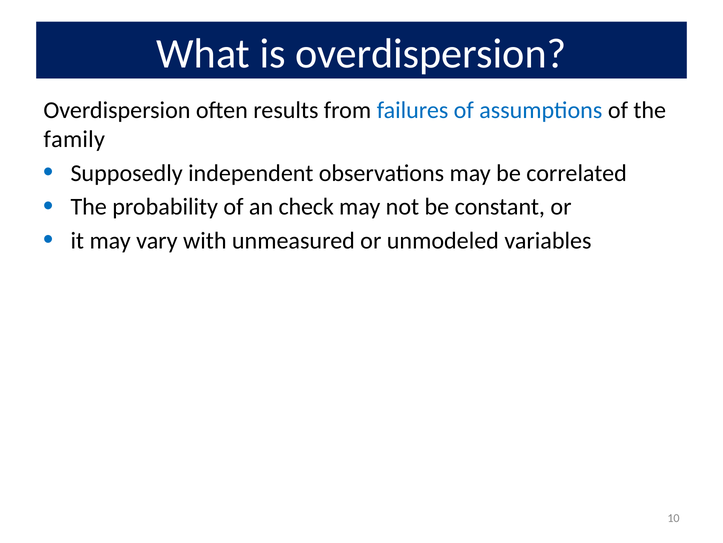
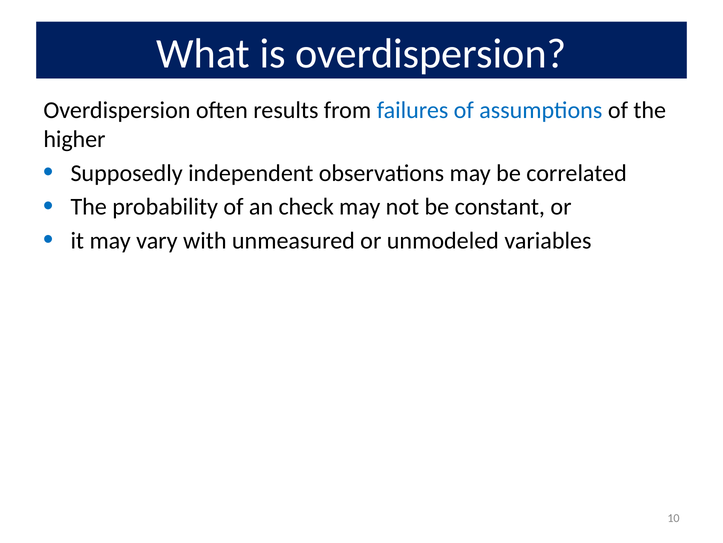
family: family -> higher
